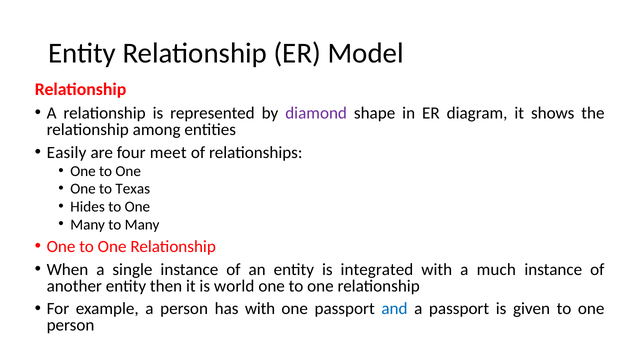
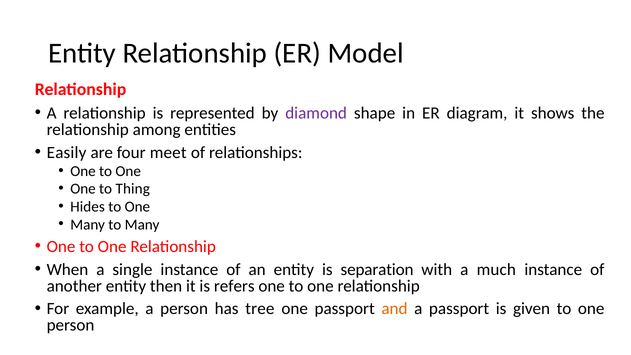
Texas: Texas -> Thing
integrated: integrated -> separation
world: world -> refers
has with: with -> tree
and colour: blue -> orange
